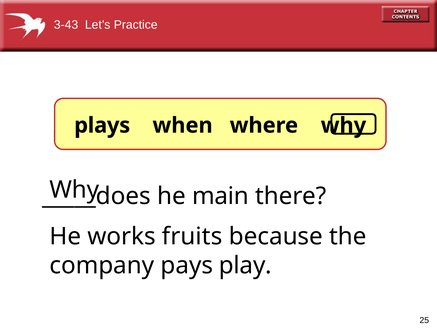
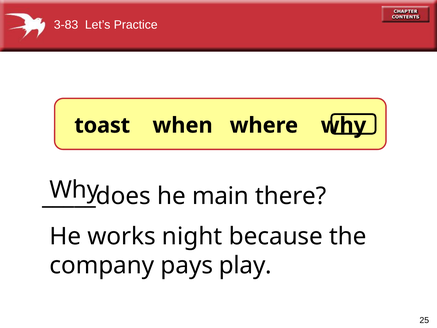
3-43: 3-43 -> 3-83
plays: plays -> toast
fruits: fruits -> night
